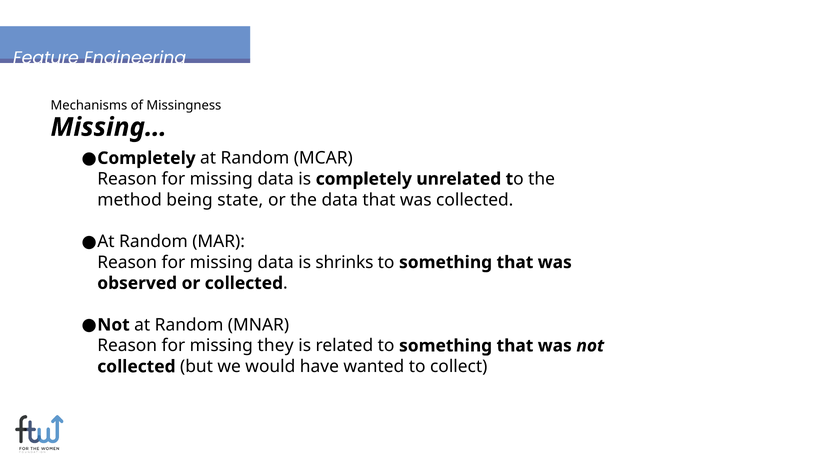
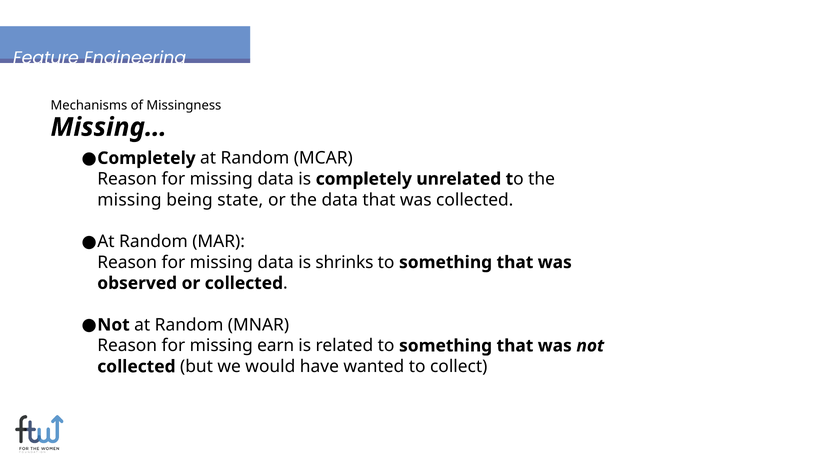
method at (130, 200): method -> missing
they: they -> earn
